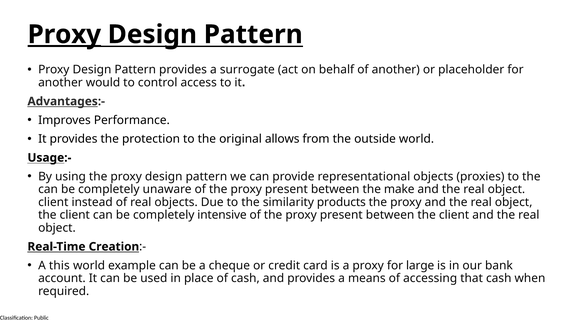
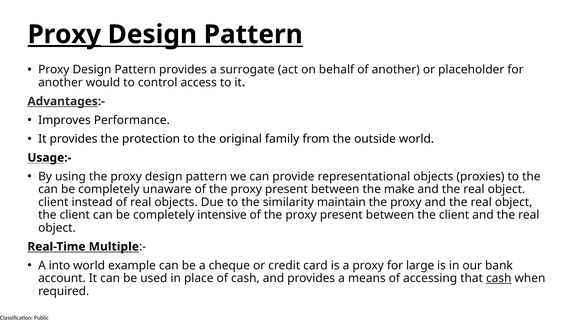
allows: allows -> family
products: products -> maintain
Creation: Creation -> Multiple
this: this -> into
cash at (499, 278) underline: none -> present
